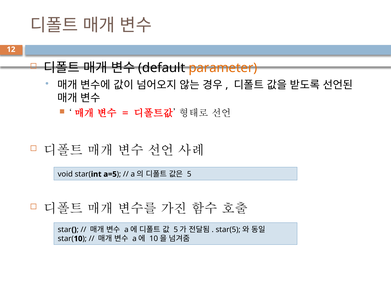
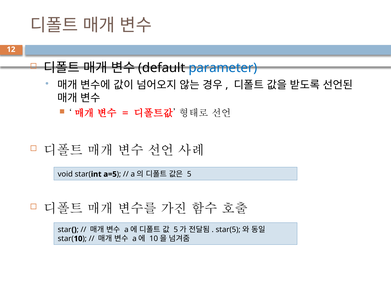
parameter colour: orange -> blue
